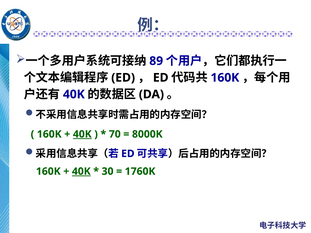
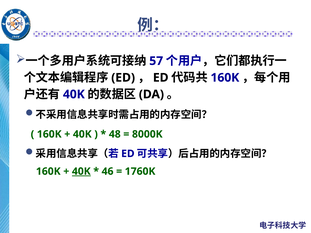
89: 89 -> 57
40K at (82, 134) underline: present -> none
70: 70 -> 48
30: 30 -> 46
